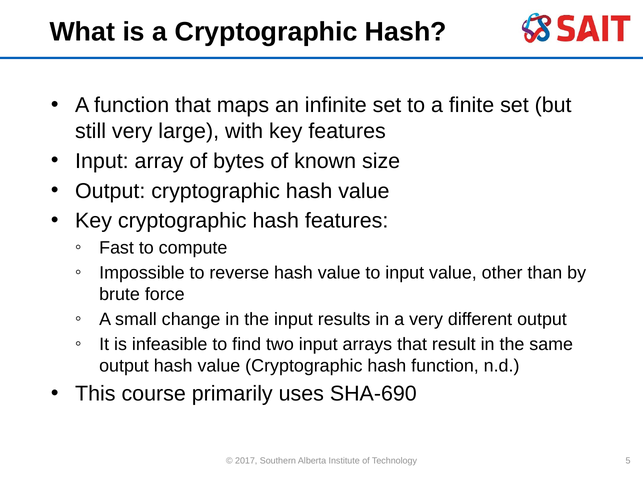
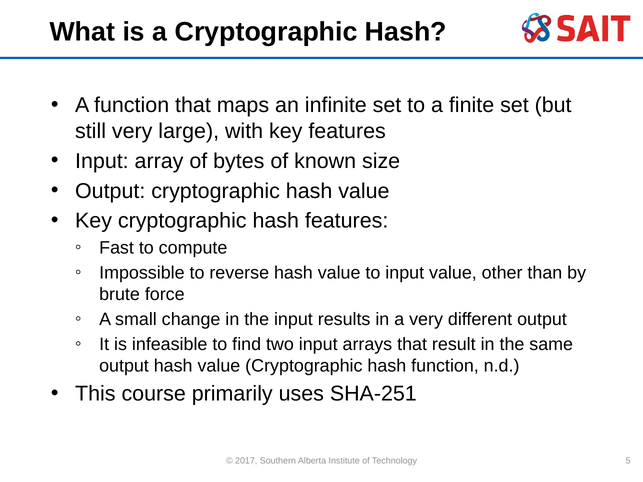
SHA-690: SHA-690 -> SHA-251
